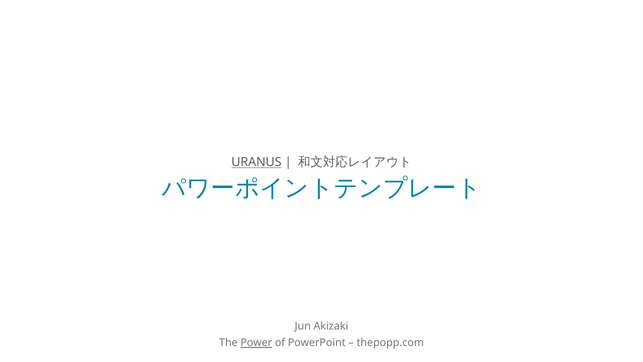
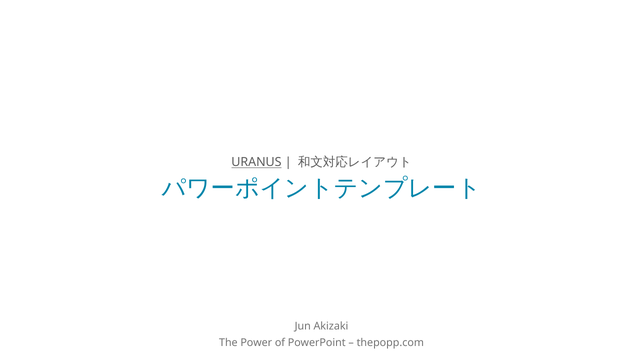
Power underline: present -> none
